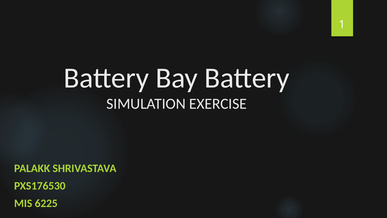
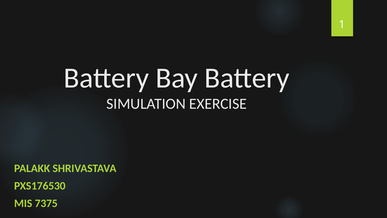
6225: 6225 -> 7375
